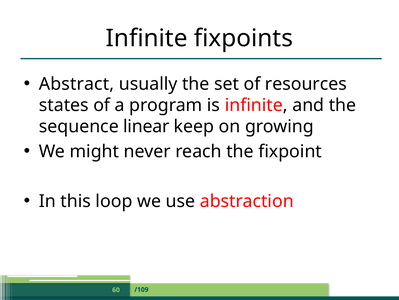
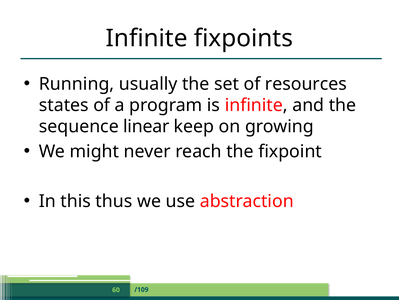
Abstract: Abstract -> Running
loop: loop -> thus
